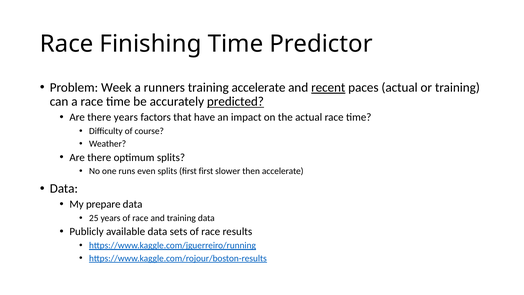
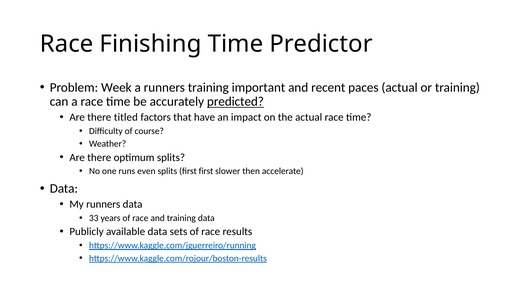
training accelerate: accelerate -> important
recent underline: present -> none
there years: years -> titled
My prepare: prepare -> runners
25: 25 -> 33
